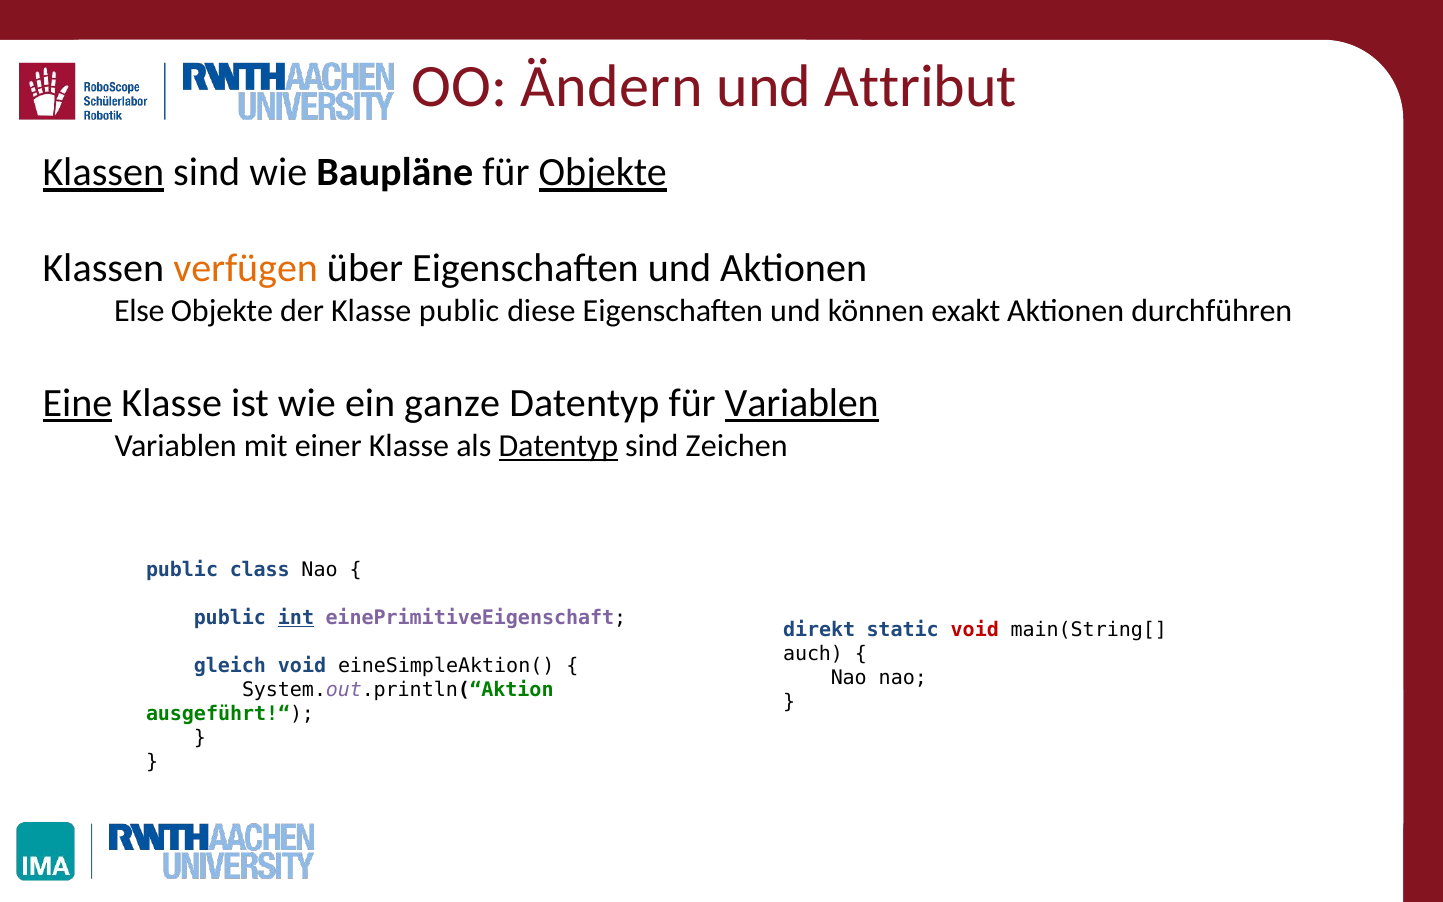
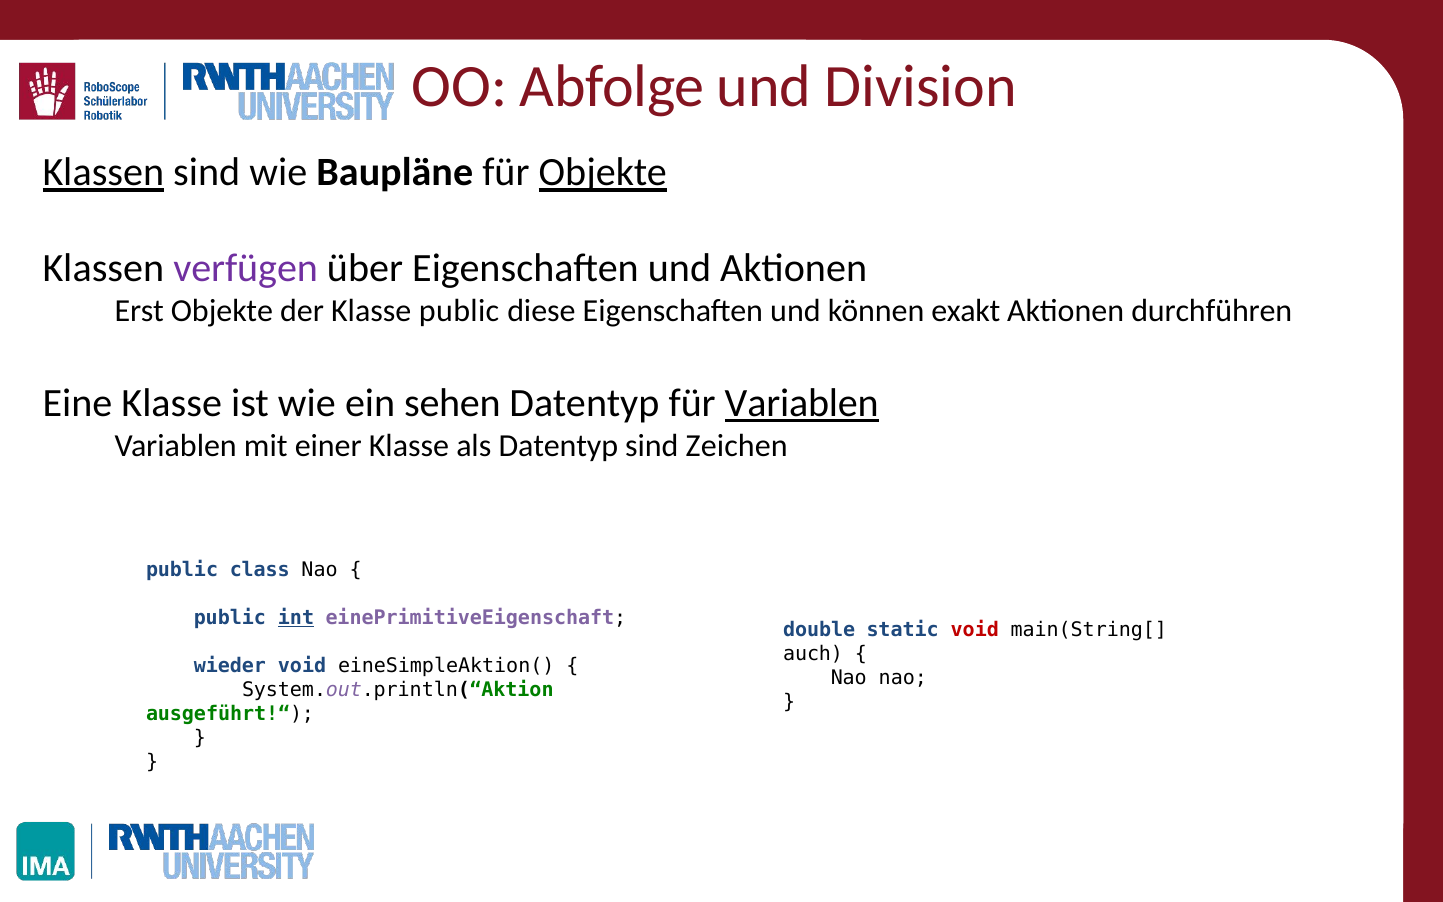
Ändern: Ändern -> Abfolge
Attribut: Attribut -> Division
verfügen colour: orange -> purple
Else: Else -> Erst
Eine underline: present -> none
ganze: ganze -> sehen
Datentyp at (558, 446) underline: present -> none
direkt: direkt -> double
gleich: gleich -> wieder
